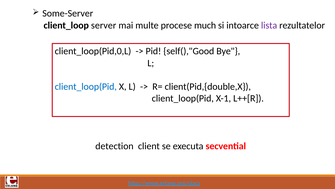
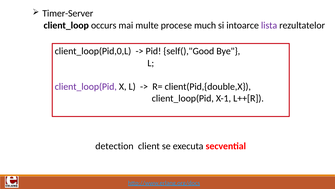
Some-Server: Some-Server -> Timer-Server
server: server -> occurs
client_loop(Pid at (86, 86) colour: blue -> purple
